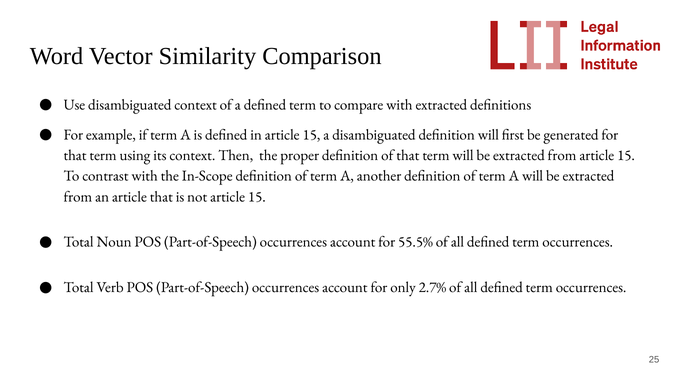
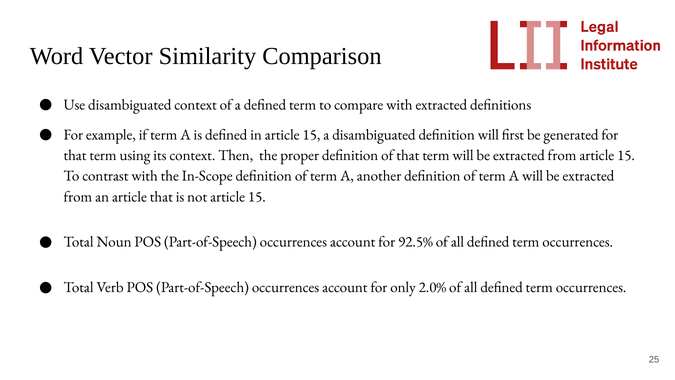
55.5%: 55.5% -> 92.5%
2.7%: 2.7% -> 2.0%
